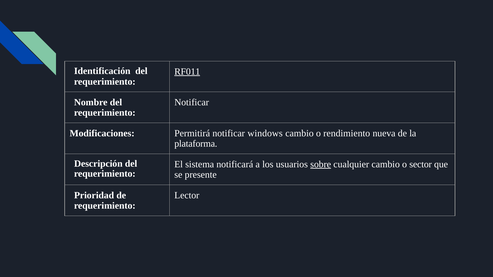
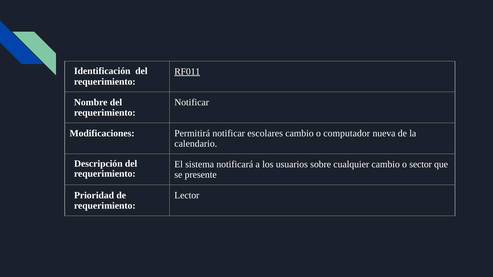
windows: windows -> escolares
rendimiento: rendimiento -> computador
plataforma: plataforma -> calendario
sobre underline: present -> none
